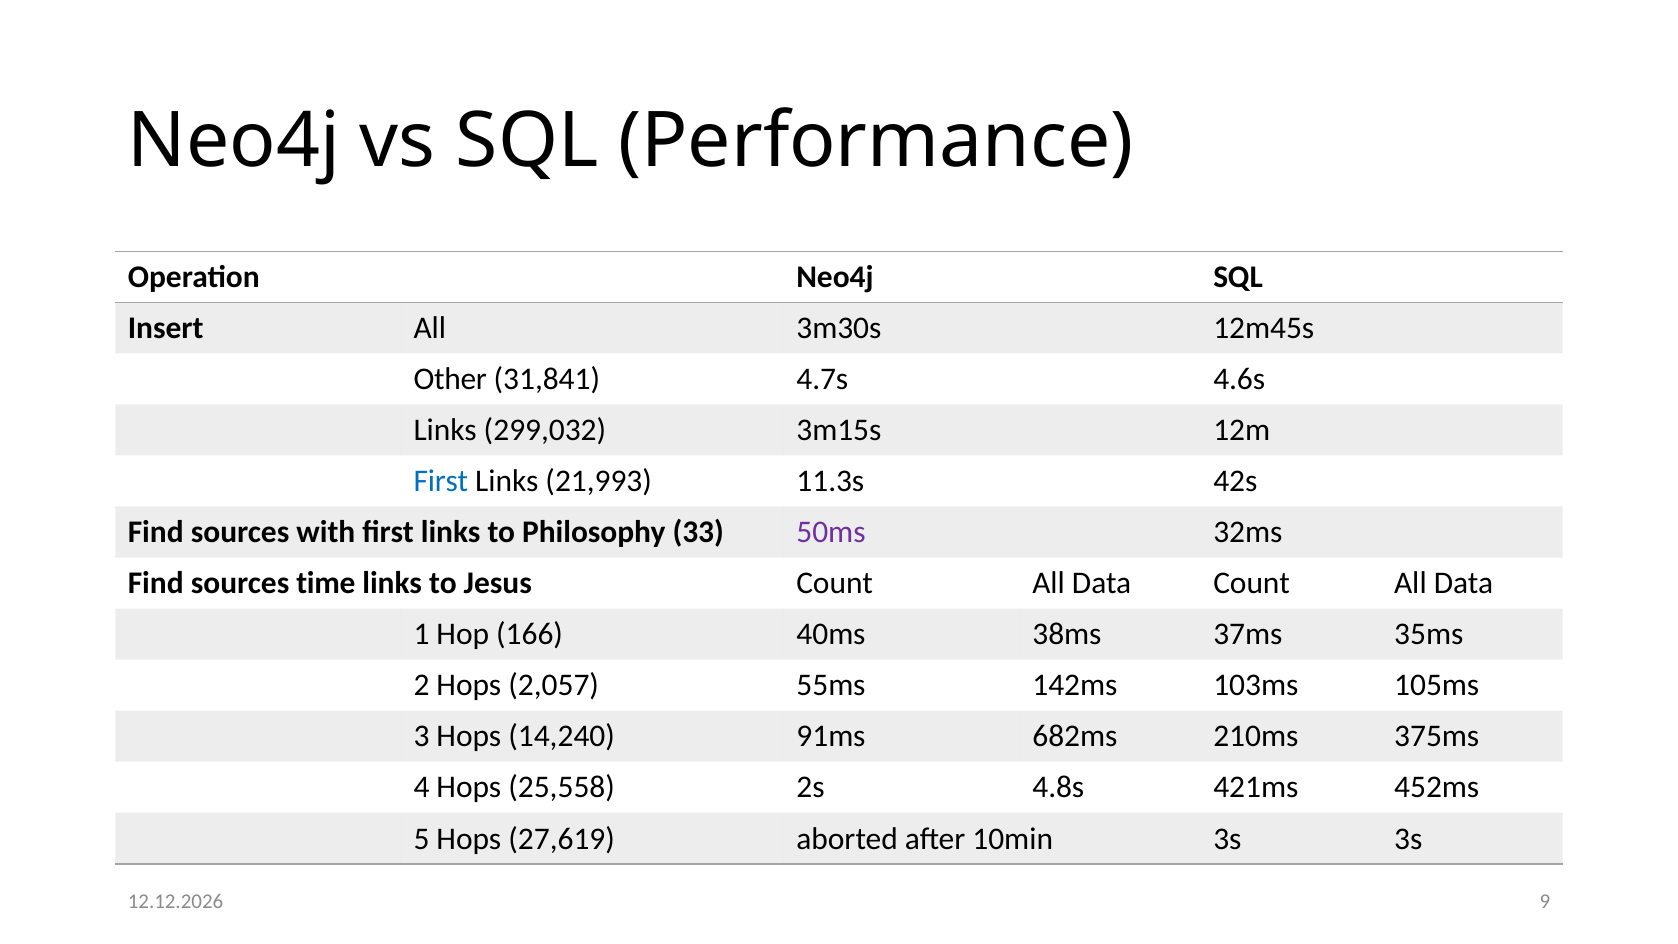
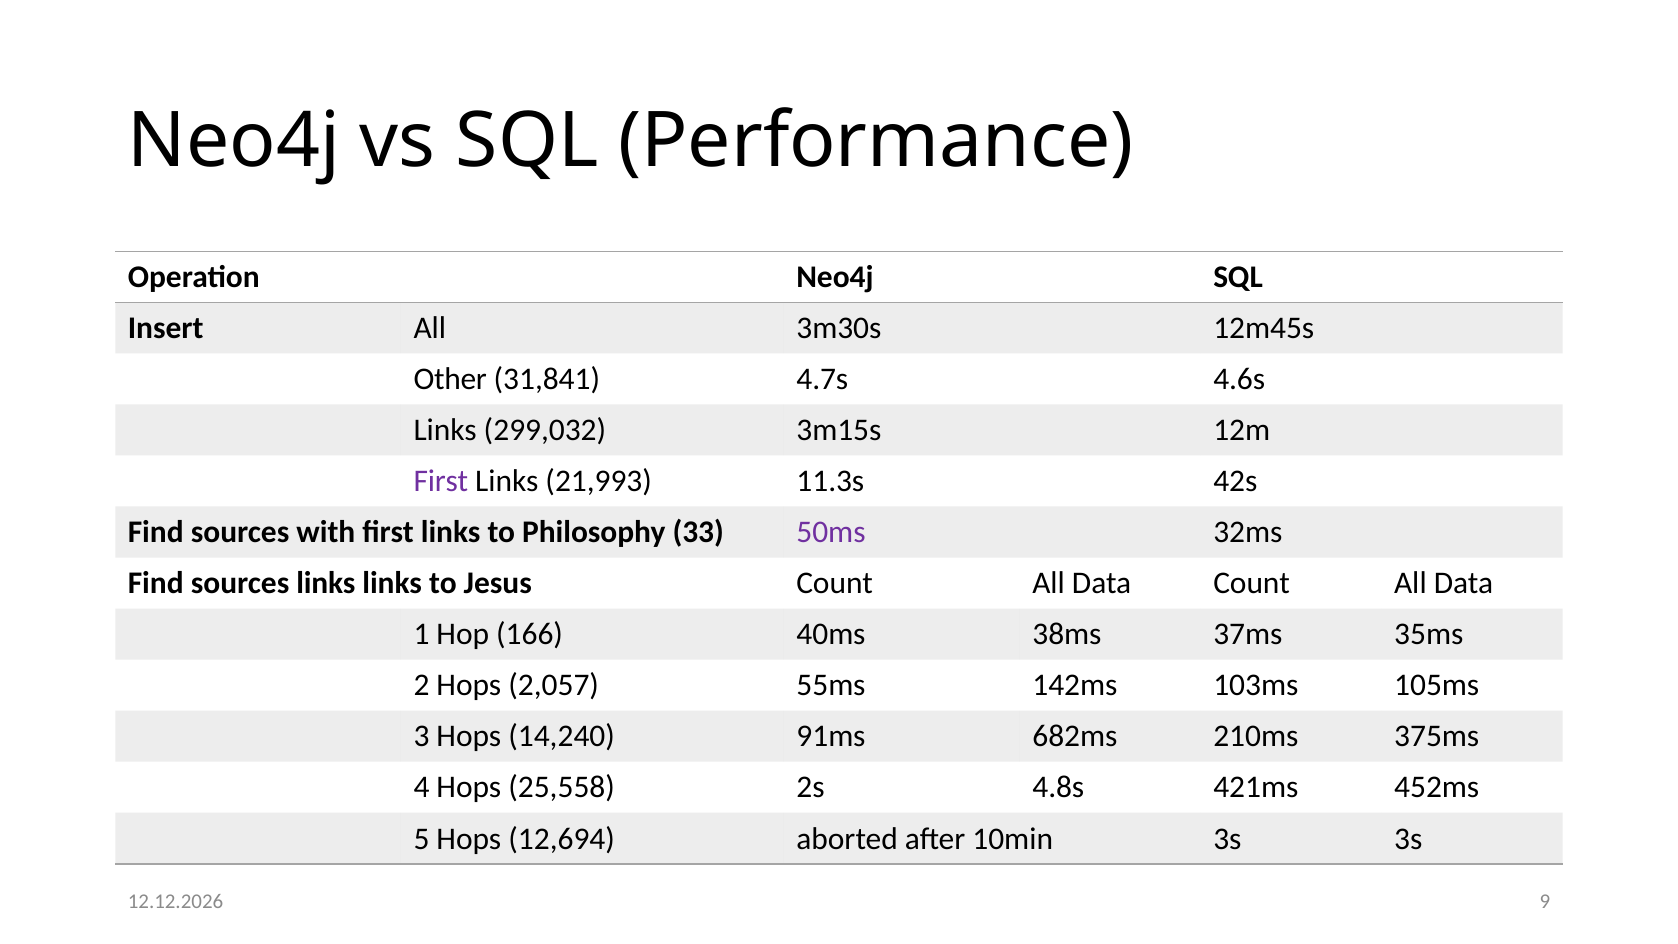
First at (441, 481) colour: blue -> purple
sources time: time -> links
27,619: 27,619 -> 12,694
